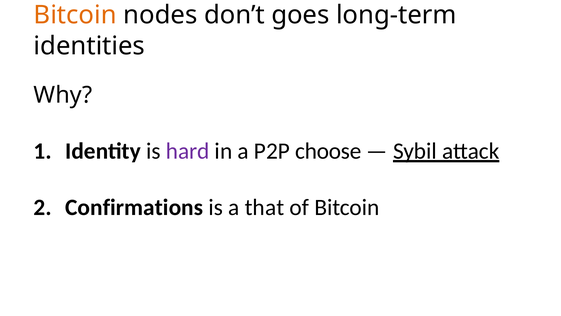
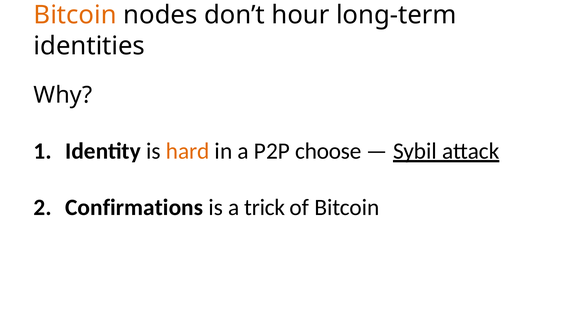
goes: goes -> hour
hard colour: purple -> orange
that: that -> trick
